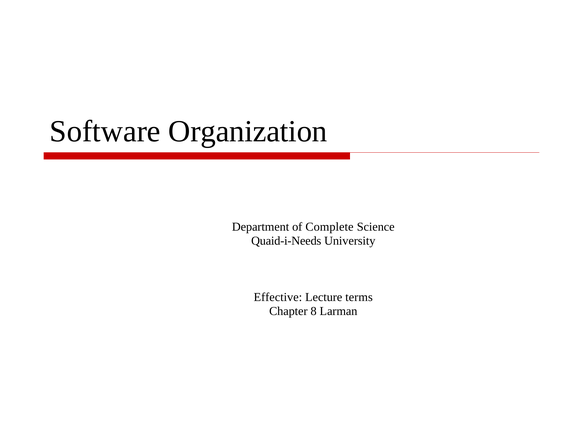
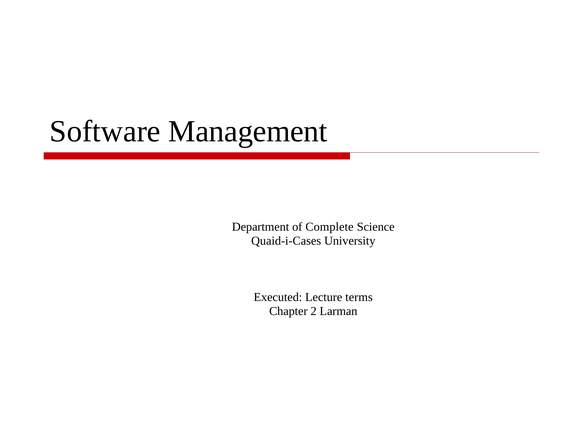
Organization: Organization -> Management
Quaid-i-Needs: Quaid-i-Needs -> Quaid-i-Cases
Effective: Effective -> Executed
8: 8 -> 2
